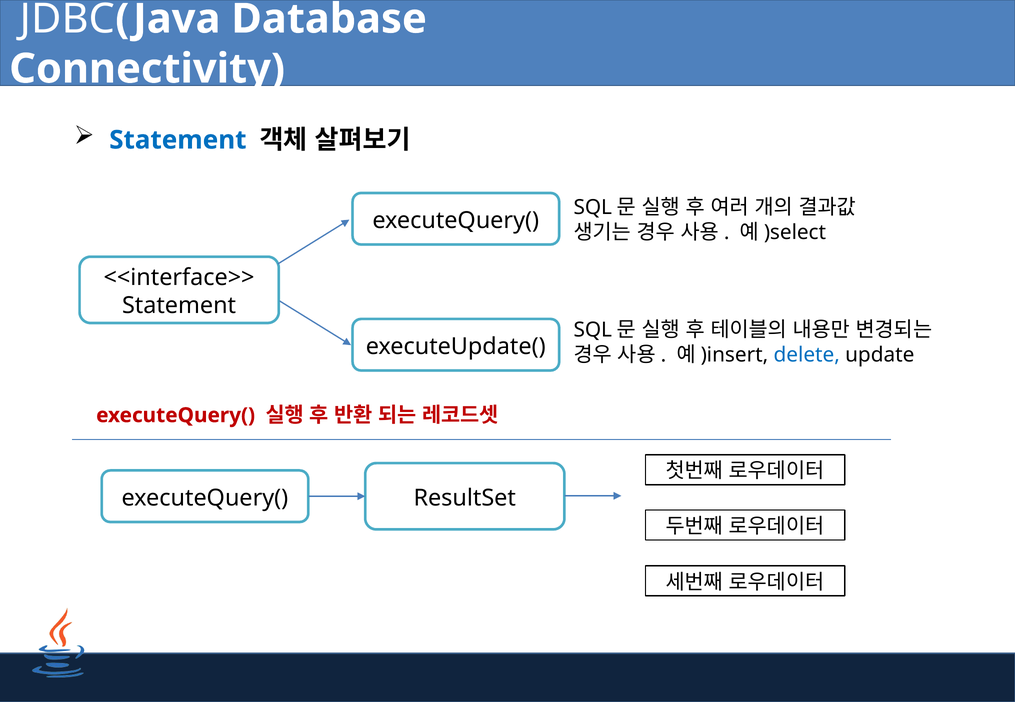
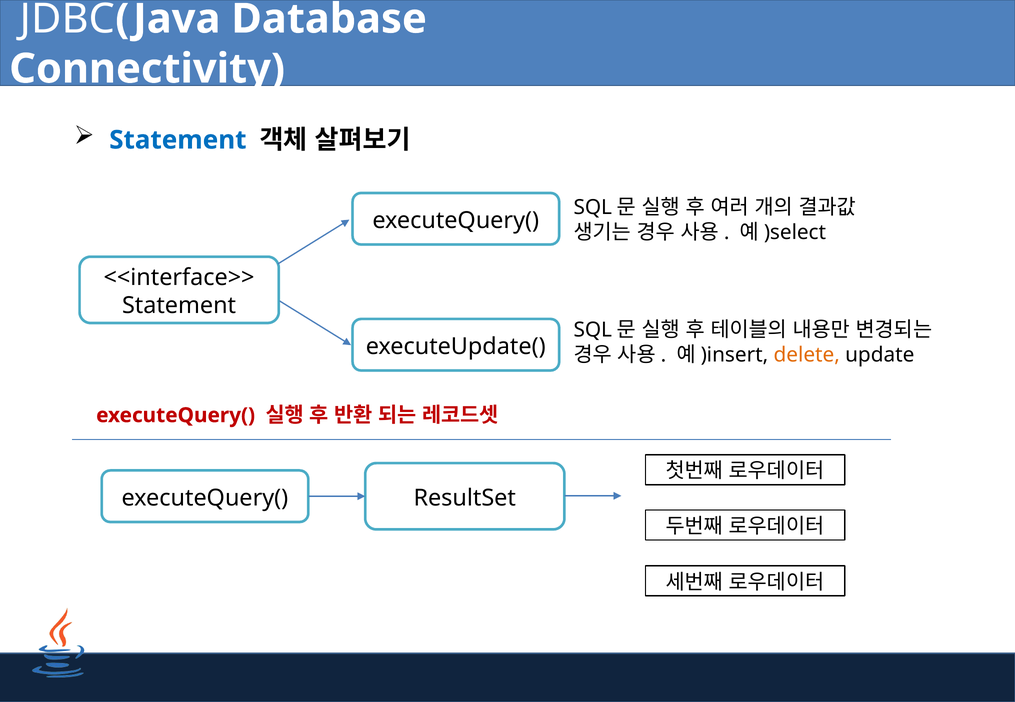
delete colour: blue -> orange
